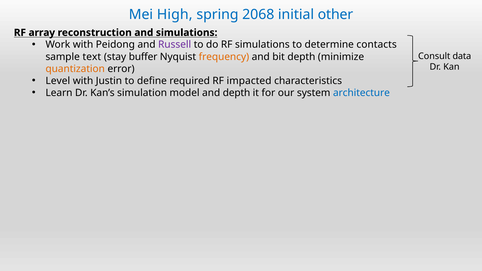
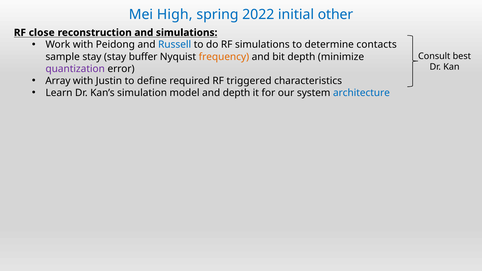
2068: 2068 -> 2022
array: array -> close
Russell colour: purple -> blue
data: data -> best
sample text: text -> stay
quantization colour: orange -> purple
Level: Level -> Array
impacted: impacted -> triggered
